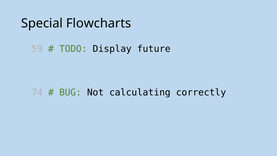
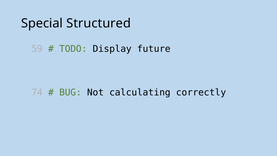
Flowcharts: Flowcharts -> Structured
